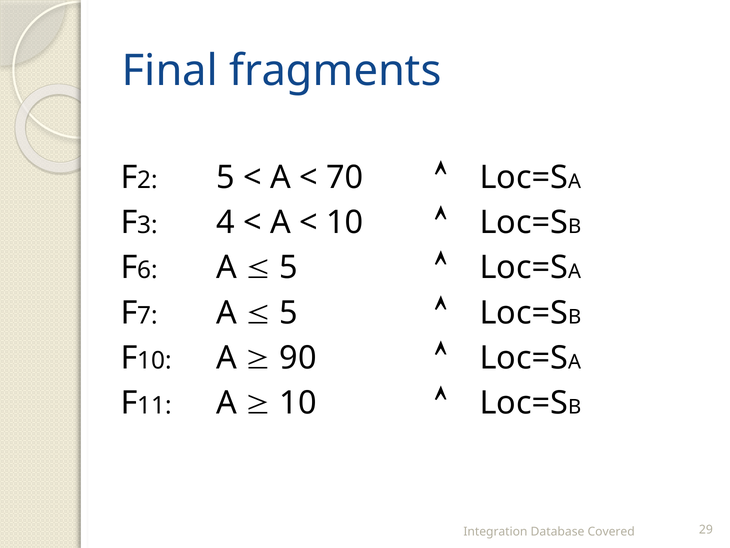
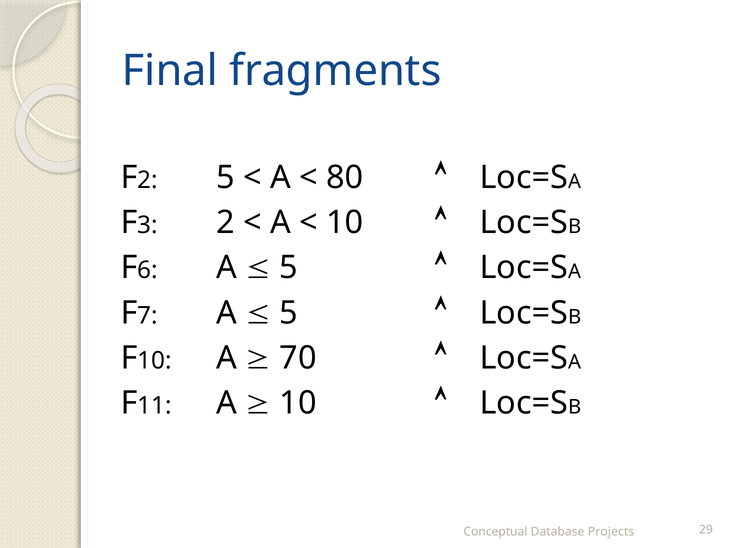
70: 70 -> 80
4 at (225, 222): 4 -> 2
90: 90 -> 70
Integration: Integration -> Conceptual
Covered: Covered -> Projects
